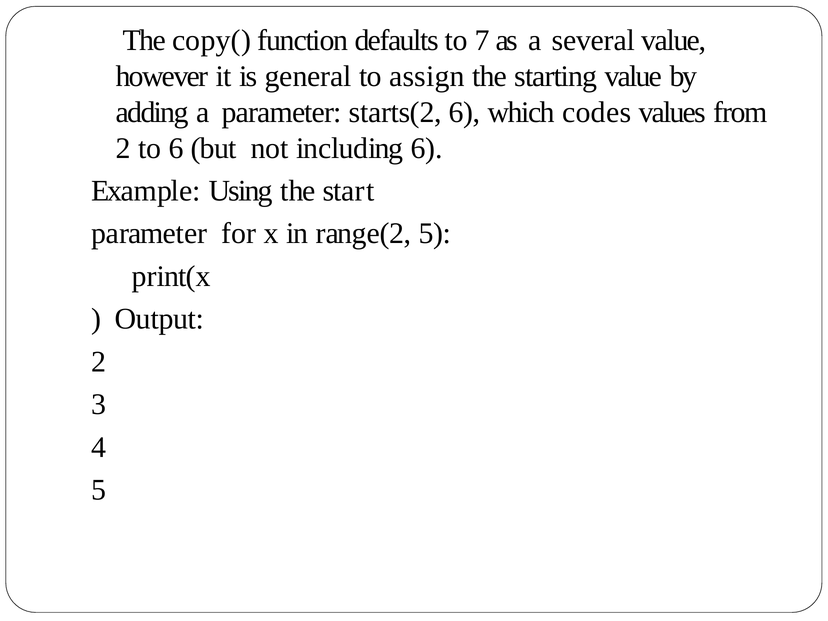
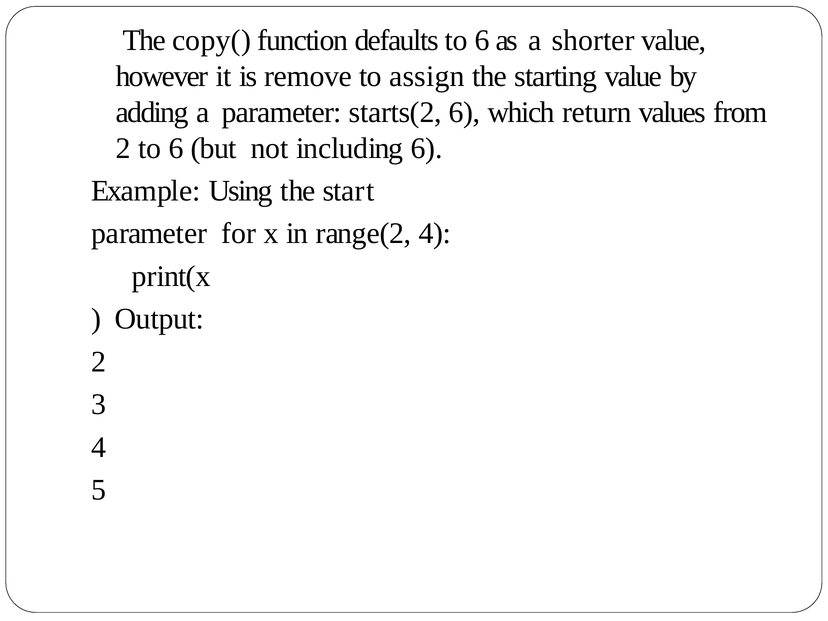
defaults to 7: 7 -> 6
several: several -> shorter
general: general -> remove
codes: codes -> return
range(2 5: 5 -> 4
